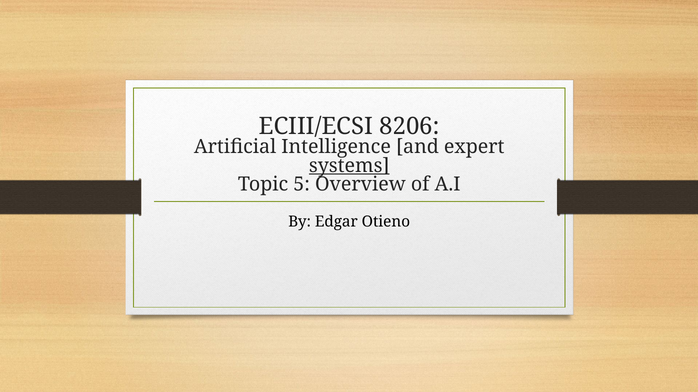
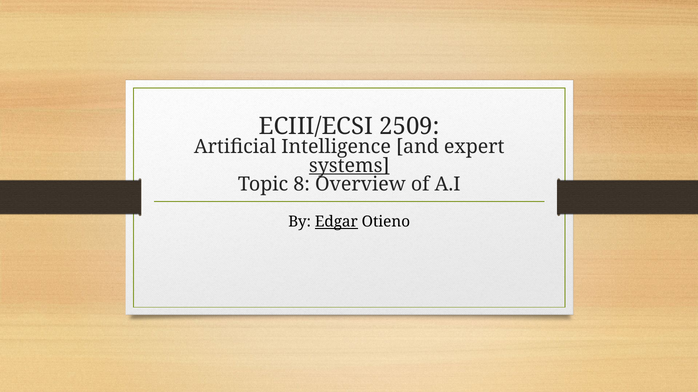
8206: 8206 -> 2509
5: 5 -> 8
Edgar underline: none -> present
